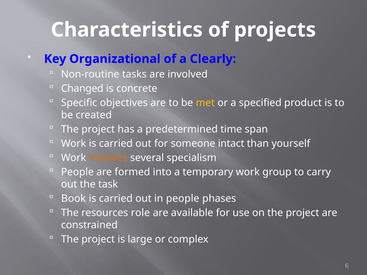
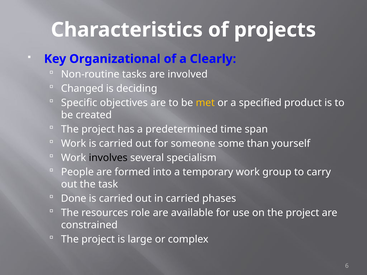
concrete: concrete -> deciding
intact: intact -> some
involves colour: orange -> black
Book: Book -> Done
in people: people -> carried
